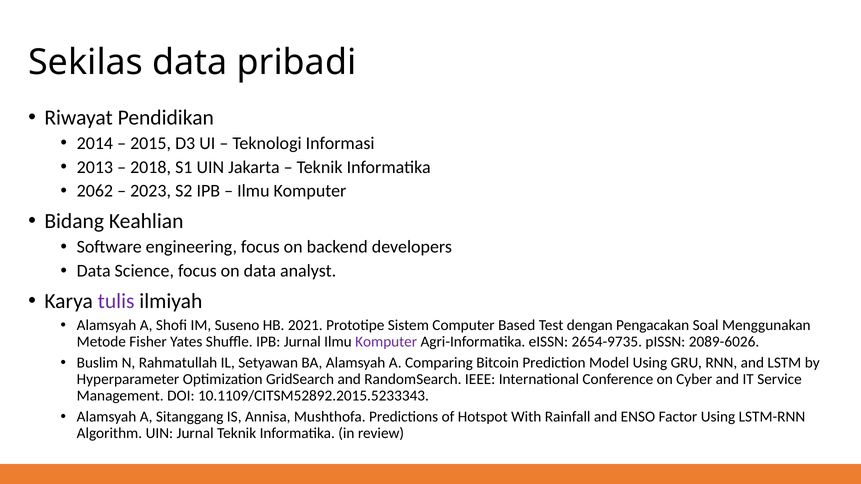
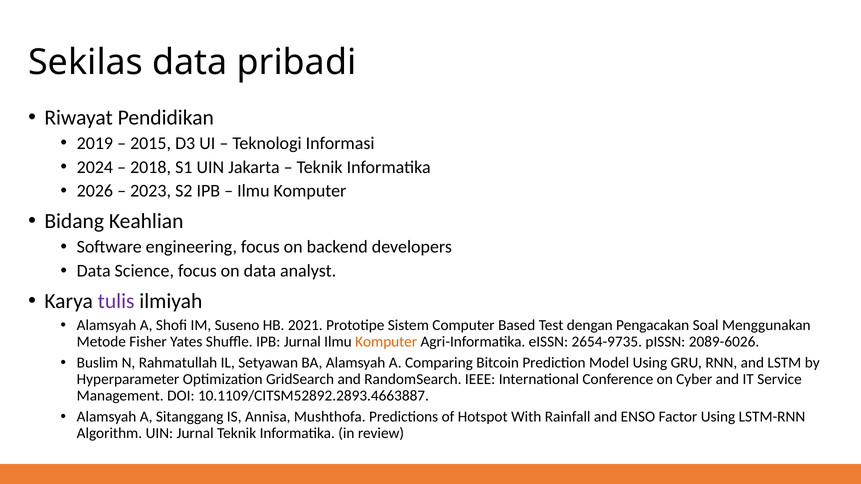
2014: 2014 -> 2019
2013: 2013 -> 2024
2062: 2062 -> 2026
Komputer at (386, 342) colour: purple -> orange
10.1109/CITSM52892.2015.5233343: 10.1109/CITSM52892.2015.5233343 -> 10.1109/CITSM52892.2893.4663887
